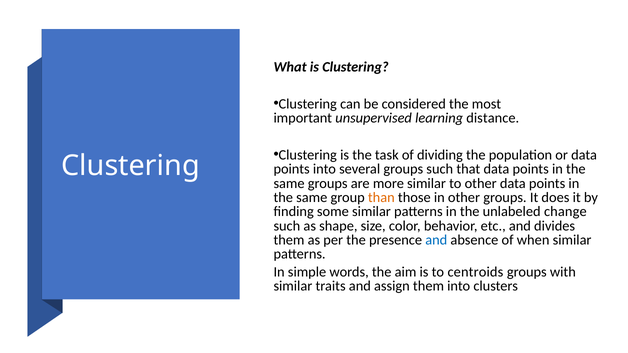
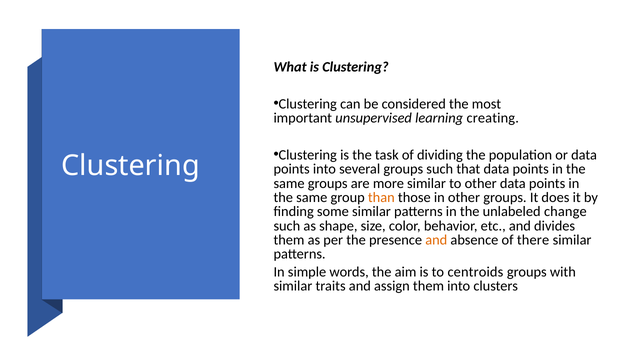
distance: distance -> creating
and at (436, 240) colour: blue -> orange
when: when -> there
